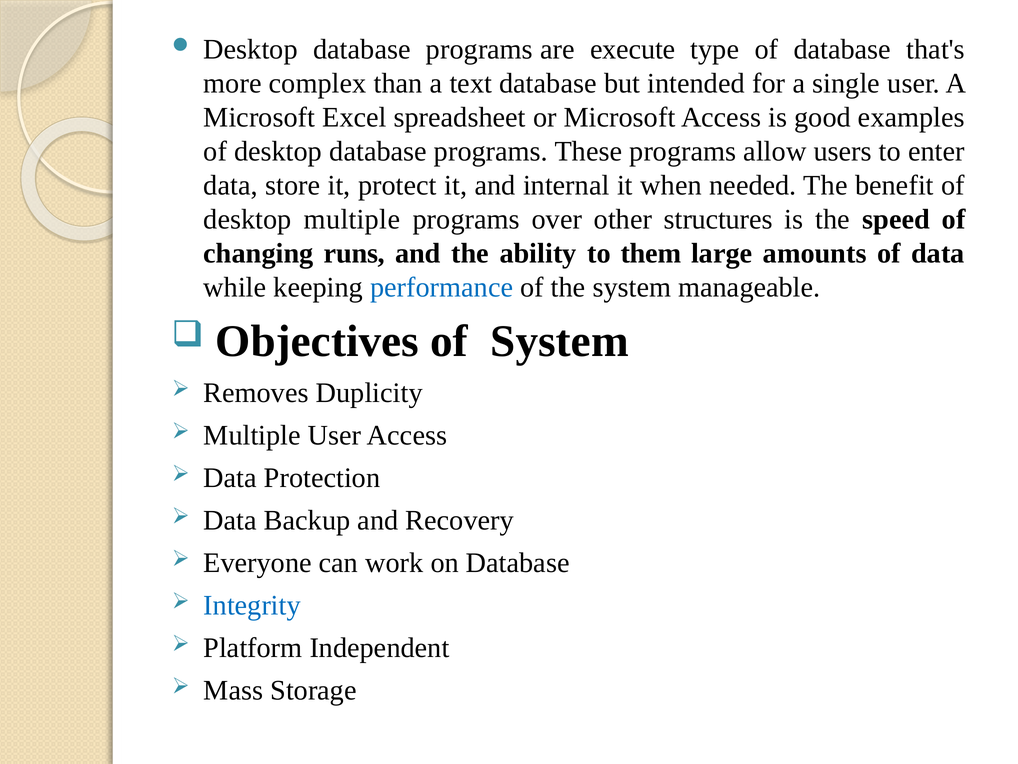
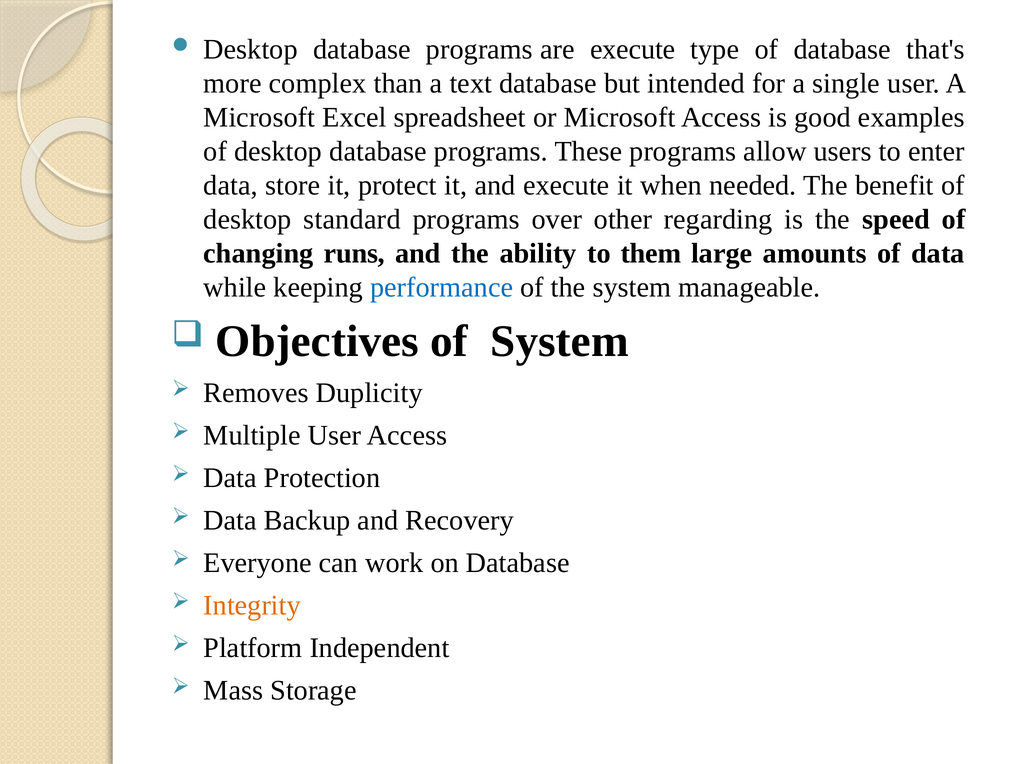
and internal: internal -> execute
desktop multiple: multiple -> standard
structures: structures -> regarding
Integrity colour: blue -> orange
